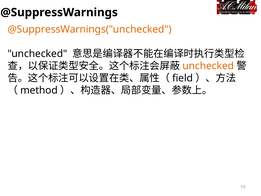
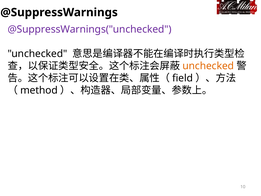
@SuppressWarnings("unchecked colour: orange -> purple
